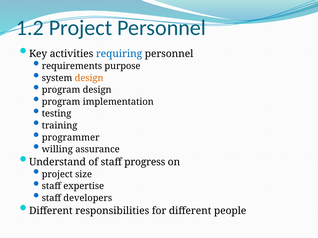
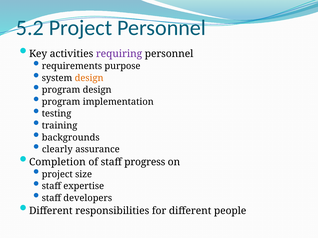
1.2: 1.2 -> 5.2
requiring colour: blue -> purple
programmer: programmer -> backgrounds
willing: willing -> clearly
Understand: Understand -> Completion
